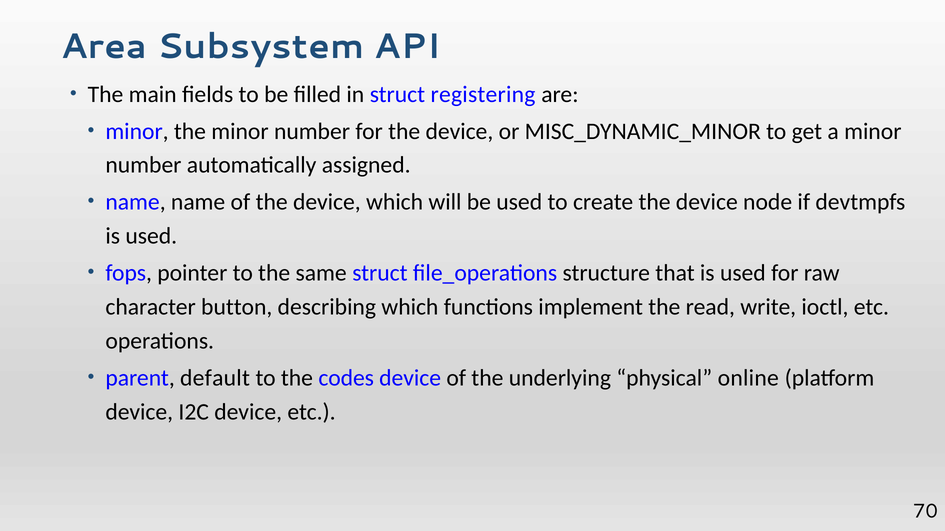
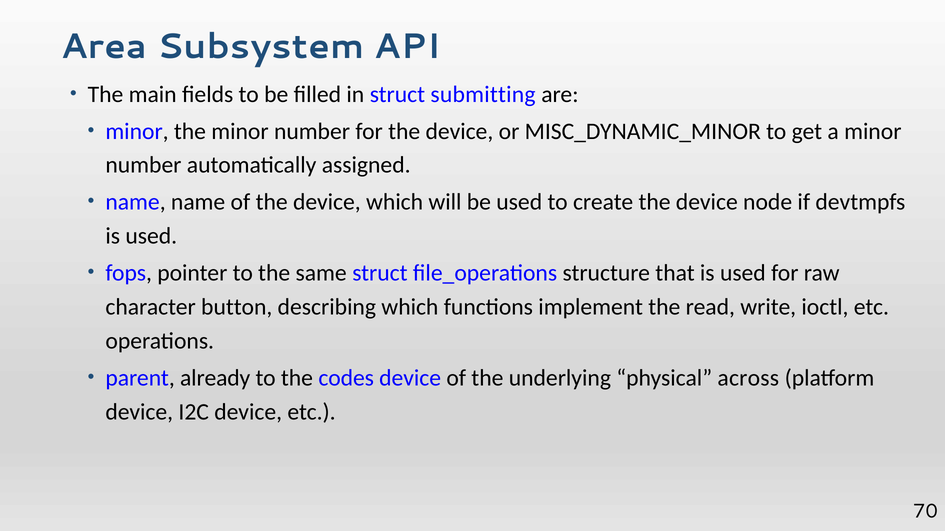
registering: registering -> submitting
default: default -> already
online: online -> across
